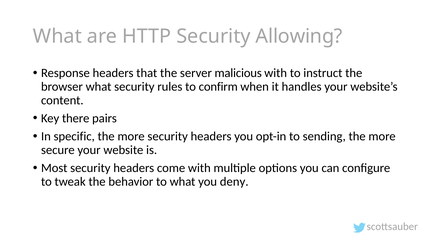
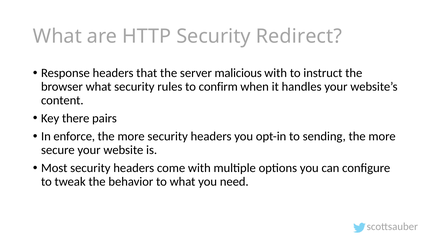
Allowing: Allowing -> Redirect
specific: specific -> enforce
deny: deny -> need
